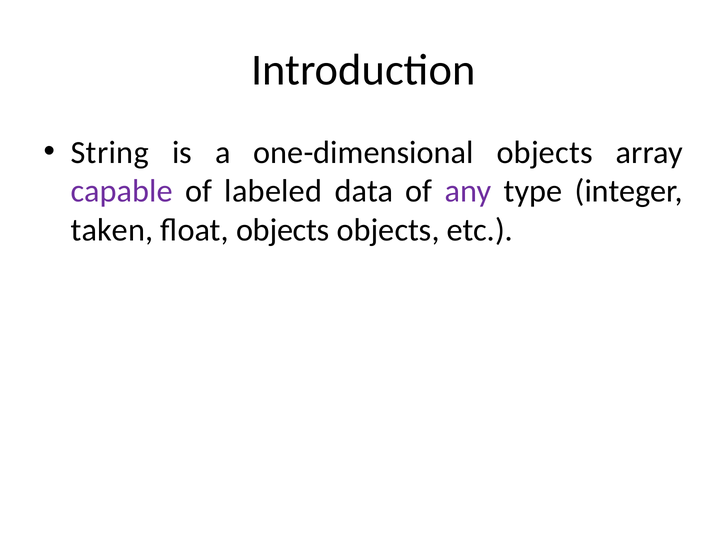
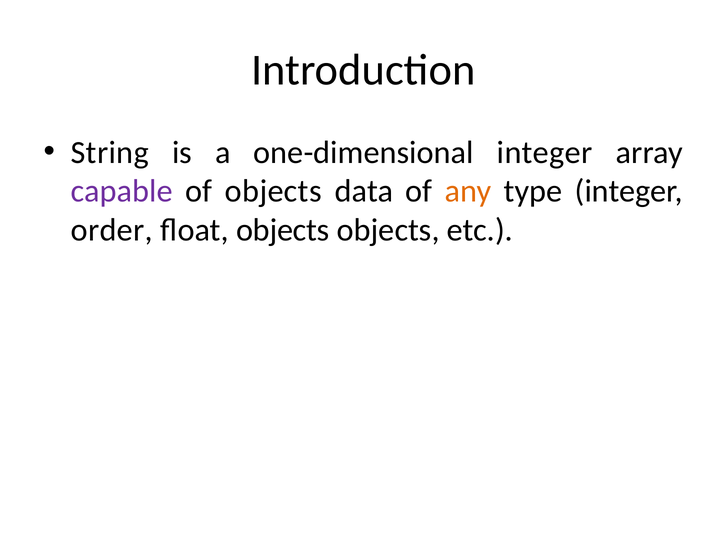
one-dimensional objects: objects -> integer
of labeled: labeled -> objects
any colour: purple -> orange
taken: taken -> order
